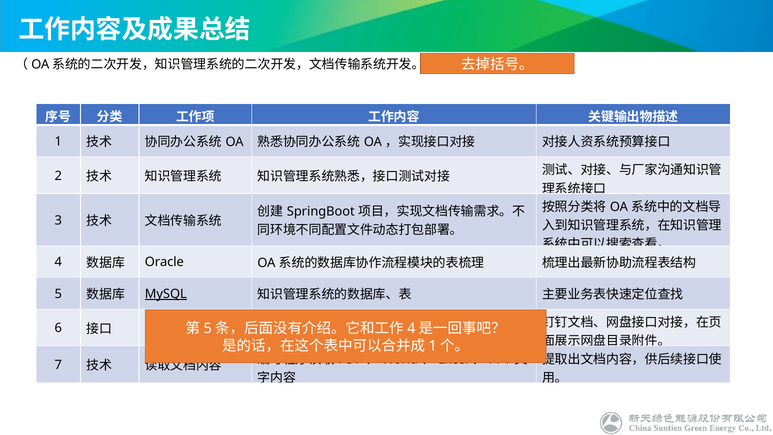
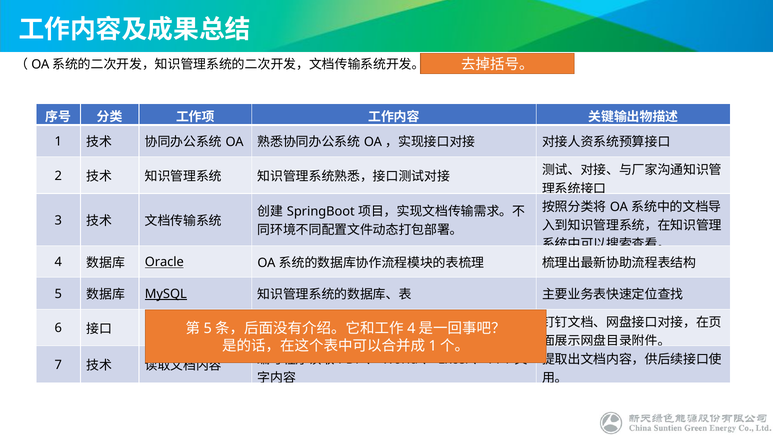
Oracle underline: none -> present
